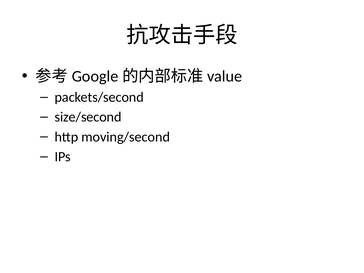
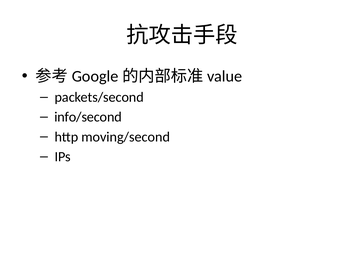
size/second: size/second -> info/second
